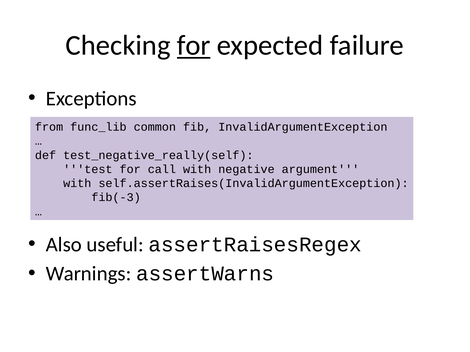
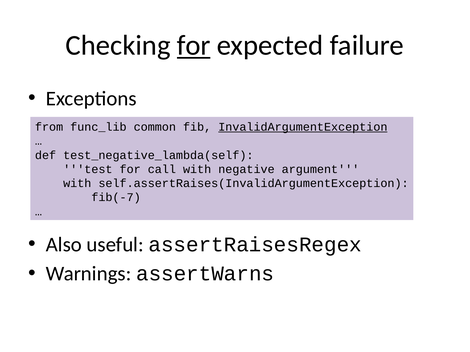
InvalidArgumentException underline: none -> present
test_negative_really(self: test_negative_really(self -> test_negative_lambda(self
fib(-3: fib(-3 -> fib(-7
